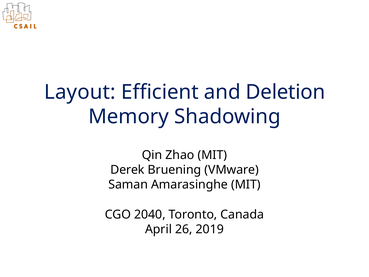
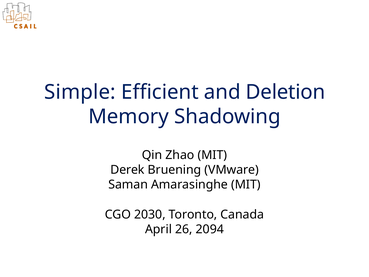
Layout: Layout -> Simple
2040: 2040 -> 2030
2019: 2019 -> 2094
